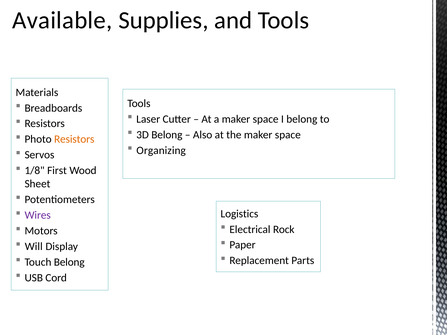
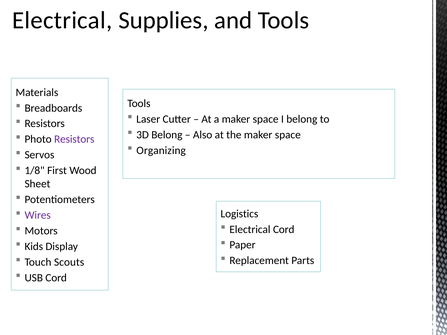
Available at (62, 20): Available -> Electrical
Resistors at (74, 139) colour: orange -> purple
Electrical Rock: Rock -> Cord
Will: Will -> Kids
Touch Belong: Belong -> Scouts
